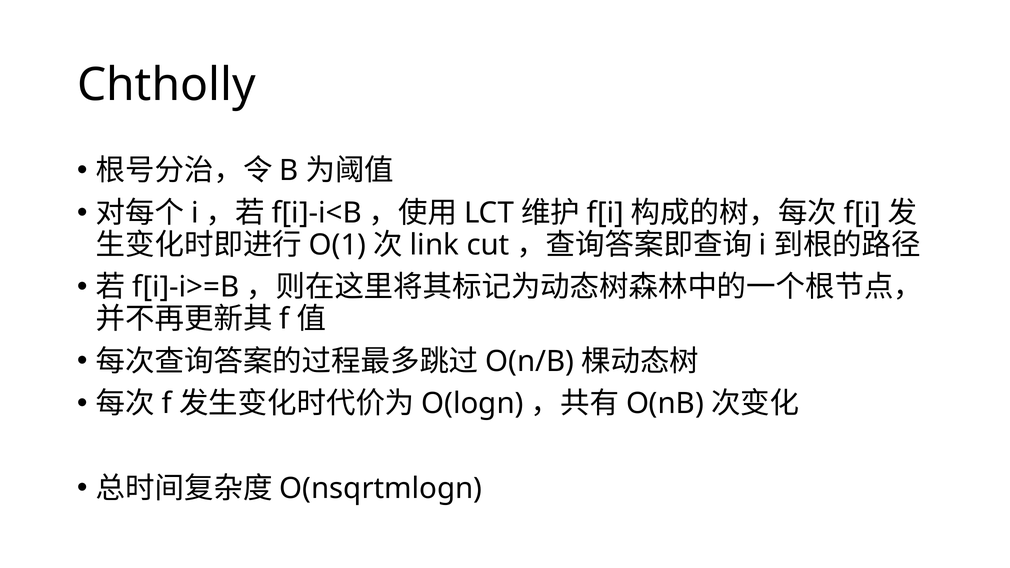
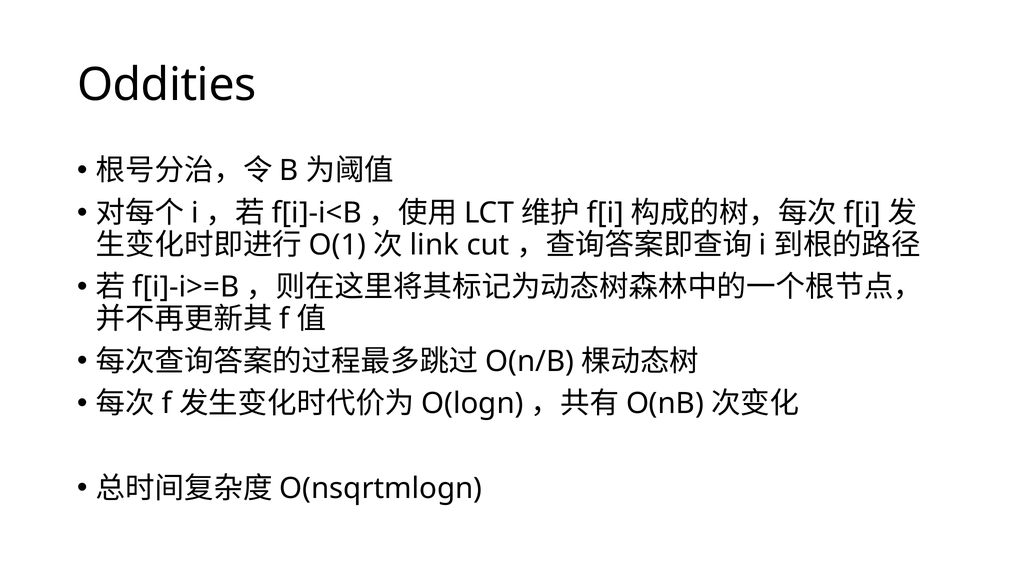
Chtholly: Chtholly -> Oddities
